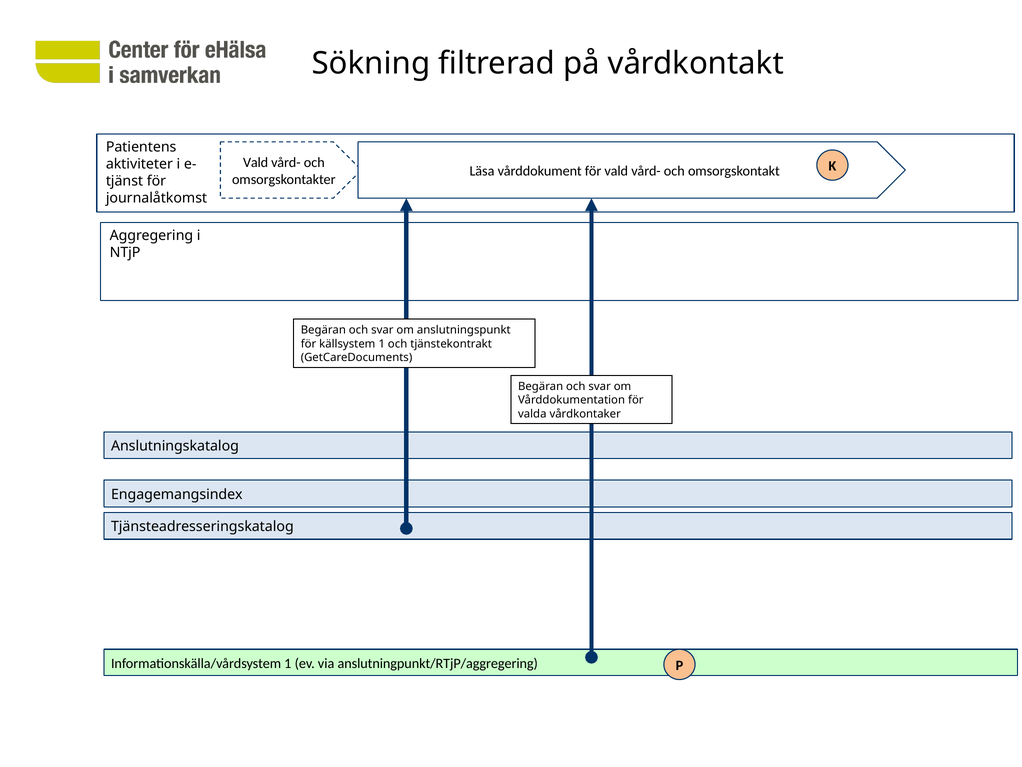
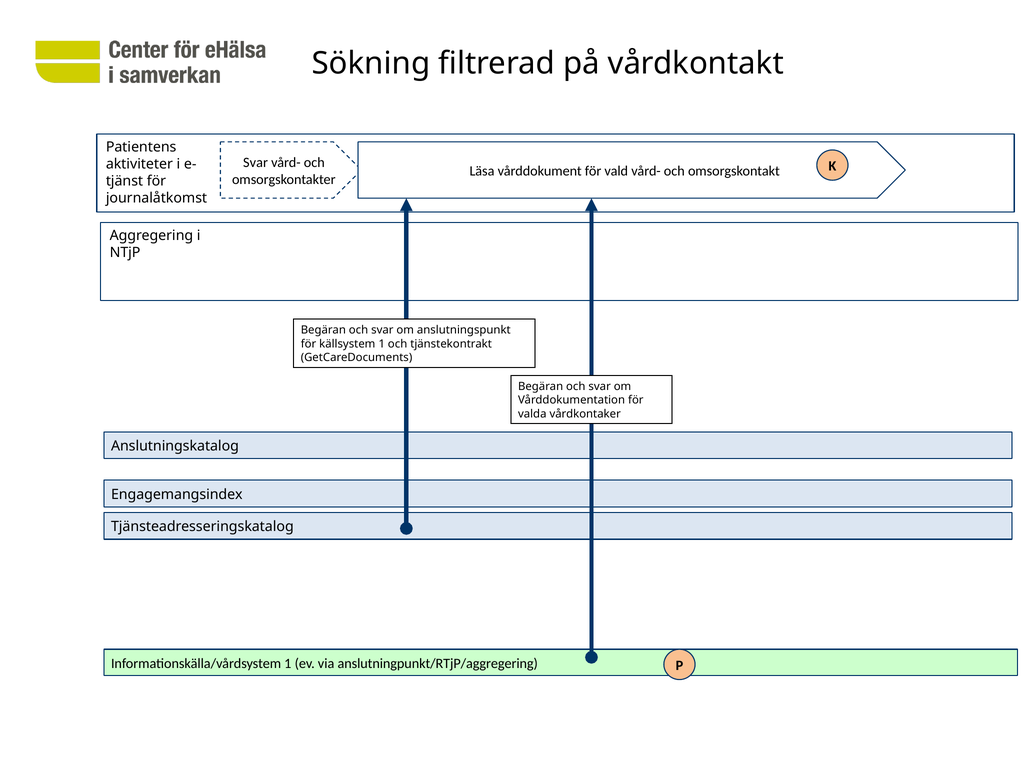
Vald at (256, 162): Vald -> Svar
